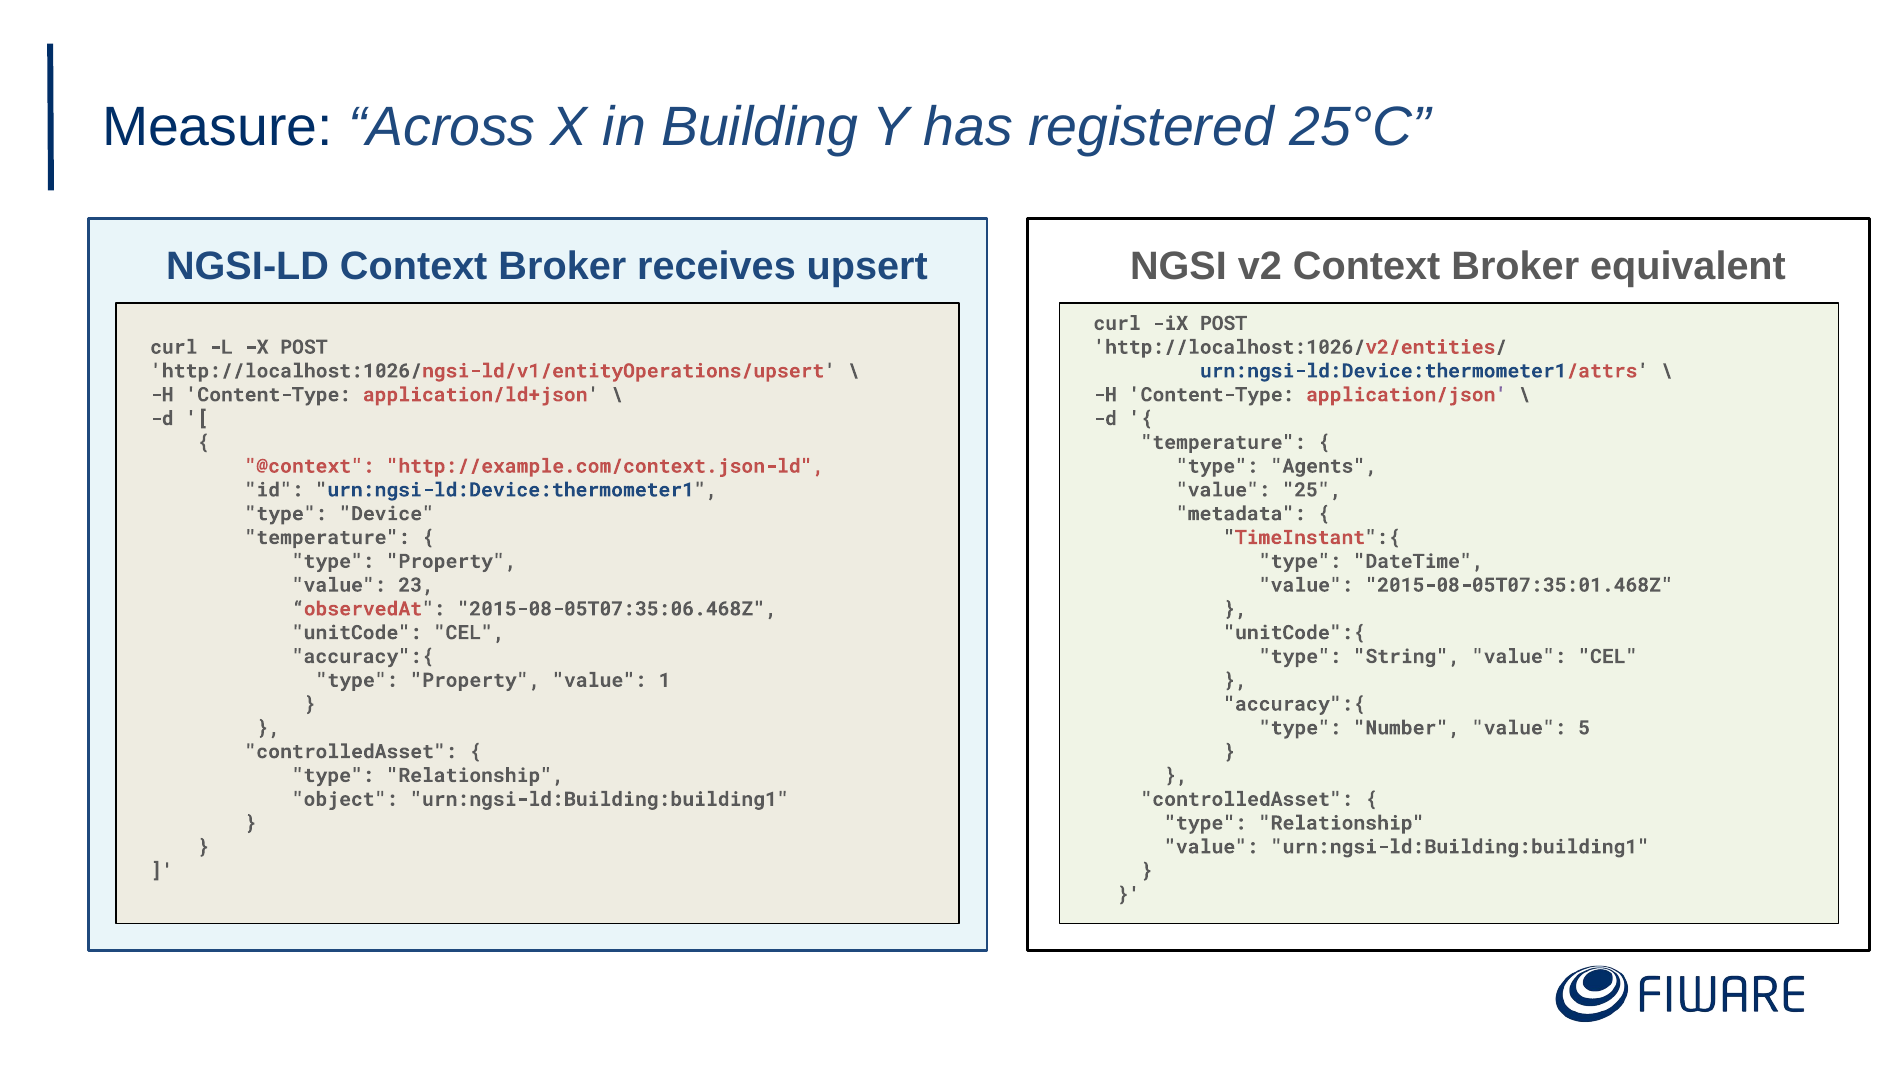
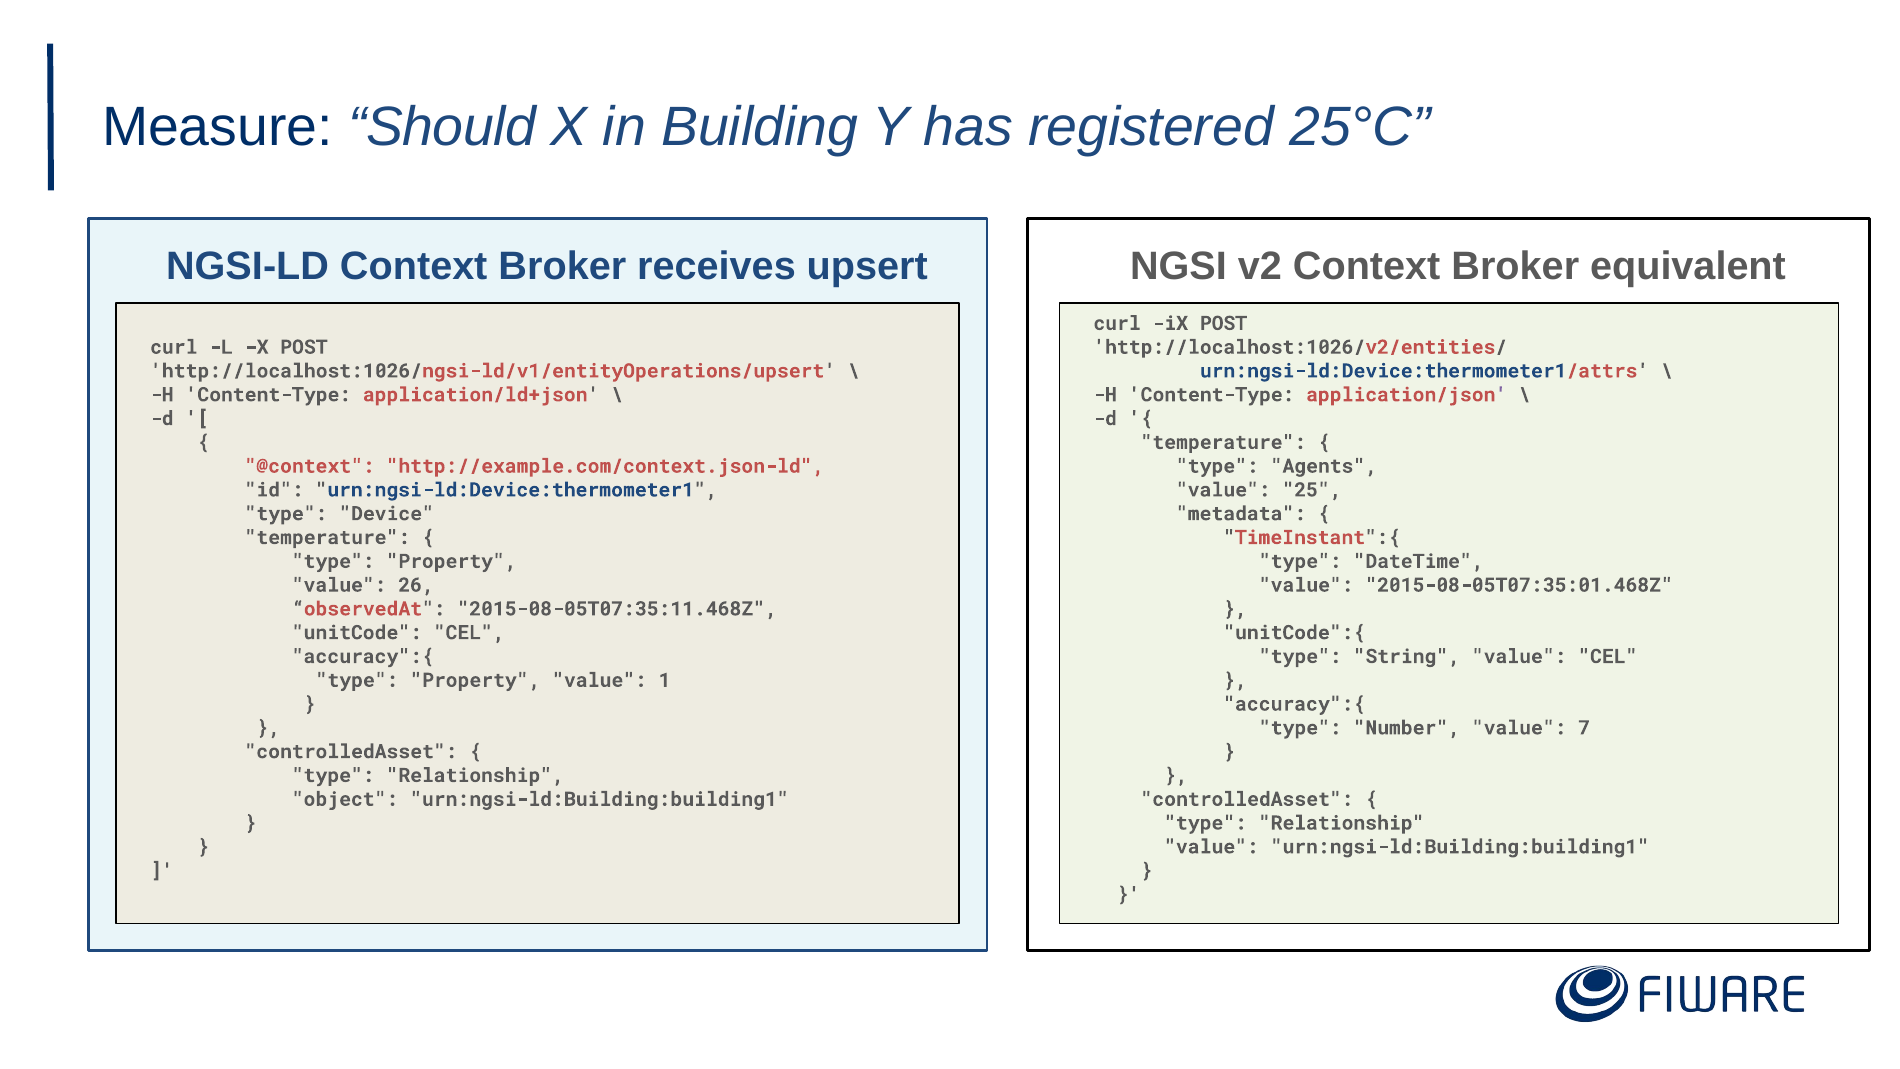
Across: Across -> Should
23: 23 -> 26
2015-08-05T07:35:06.468Z: 2015-08-05T07:35:06.468Z -> 2015-08-05T07:35:11.468Z
5: 5 -> 7
